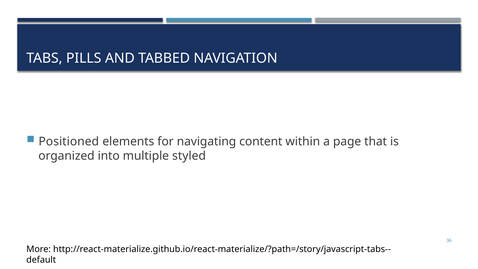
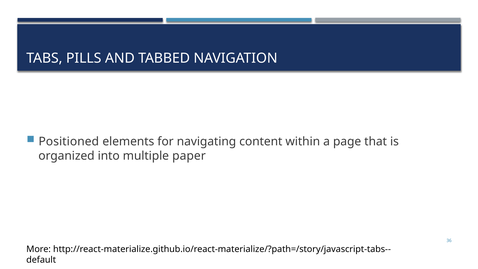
styled: styled -> paper
